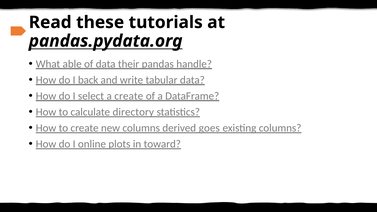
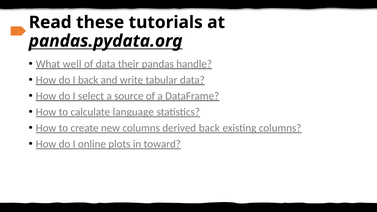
able: able -> well
a create: create -> source
directory: directory -> language
derived goes: goes -> back
